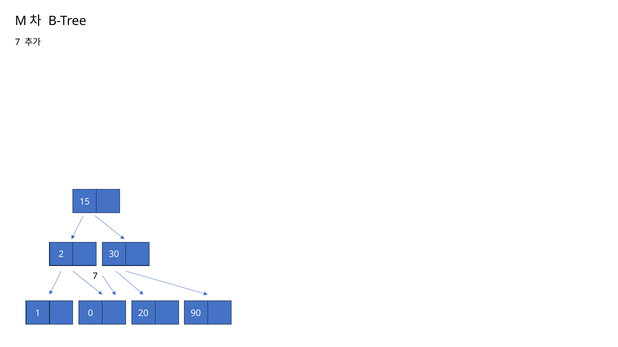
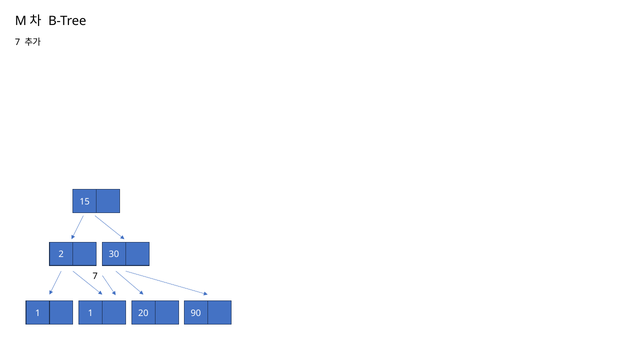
1 0: 0 -> 1
